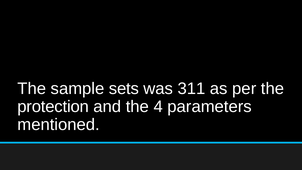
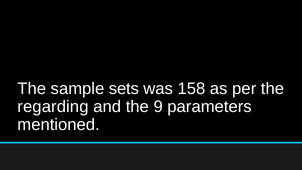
311: 311 -> 158
protection: protection -> regarding
4: 4 -> 9
